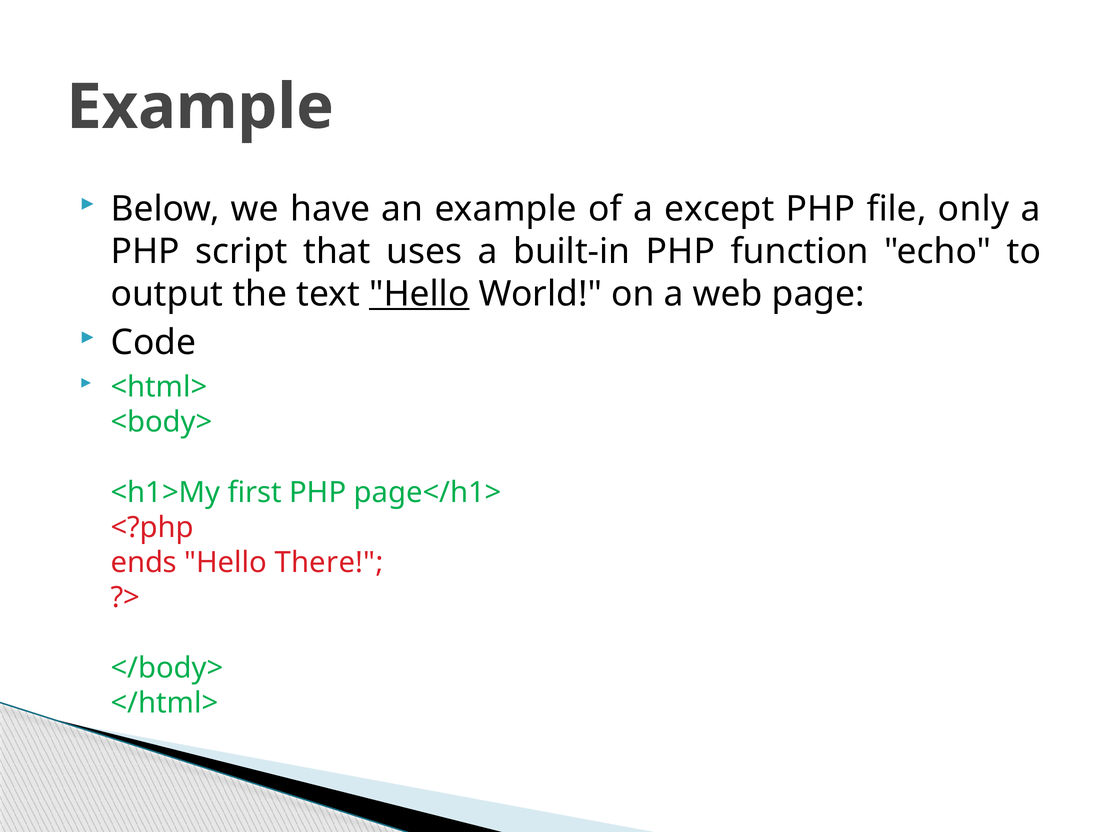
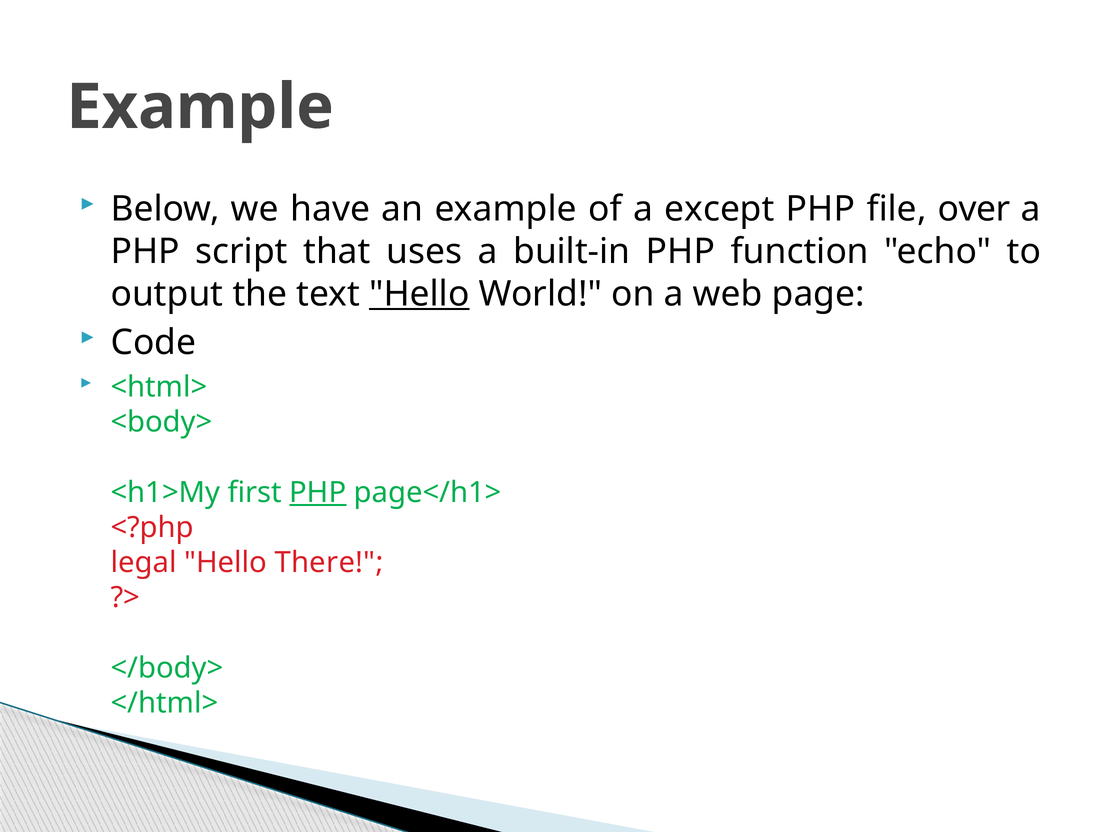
only: only -> over
PHP at (318, 492) underline: none -> present
ends: ends -> legal
